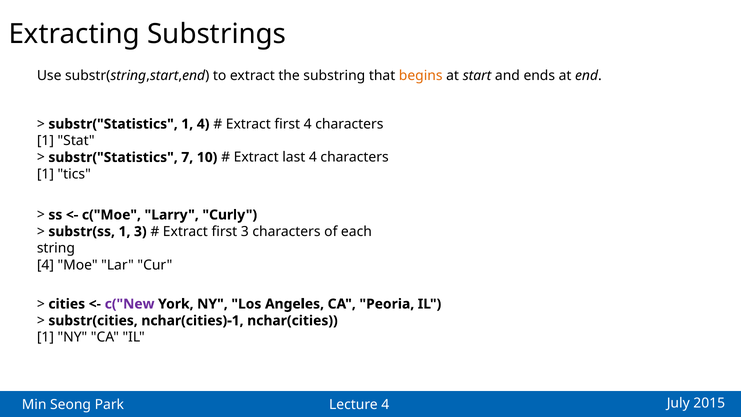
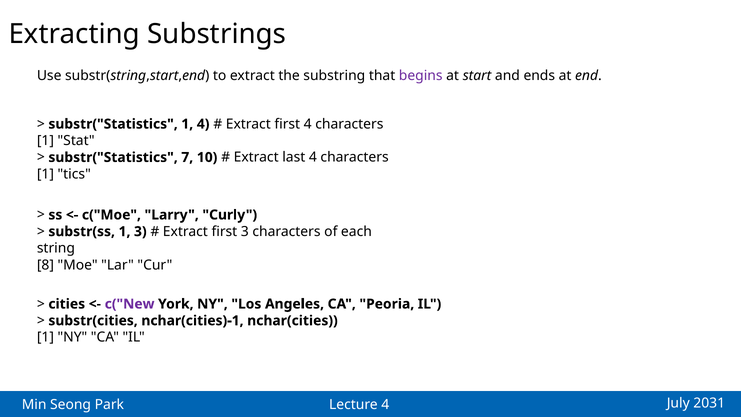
begins colour: orange -> purple
4 at (45, 265): 4 -> 8
2015: 2015 -> 2031
